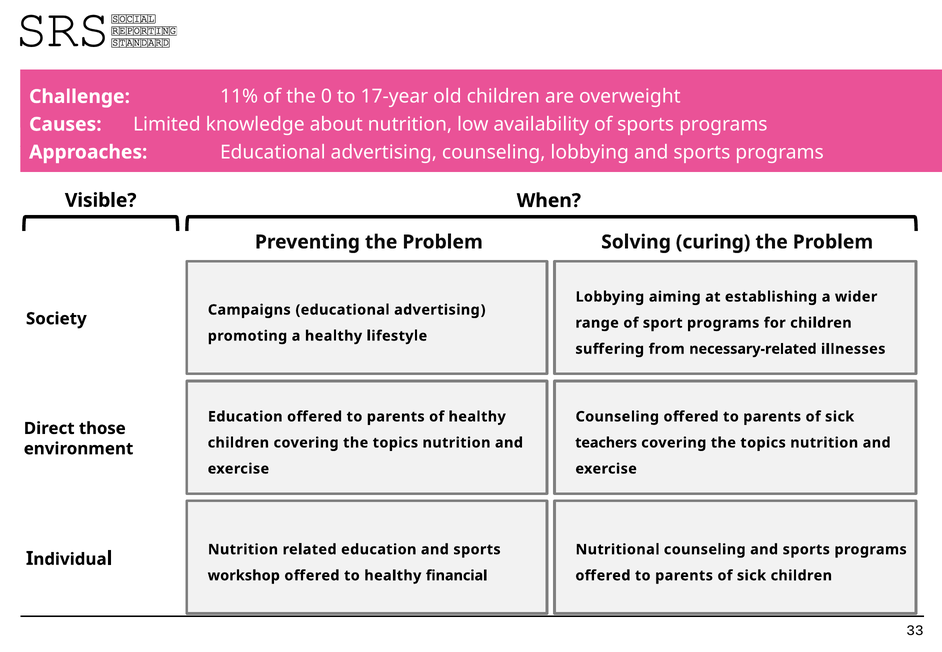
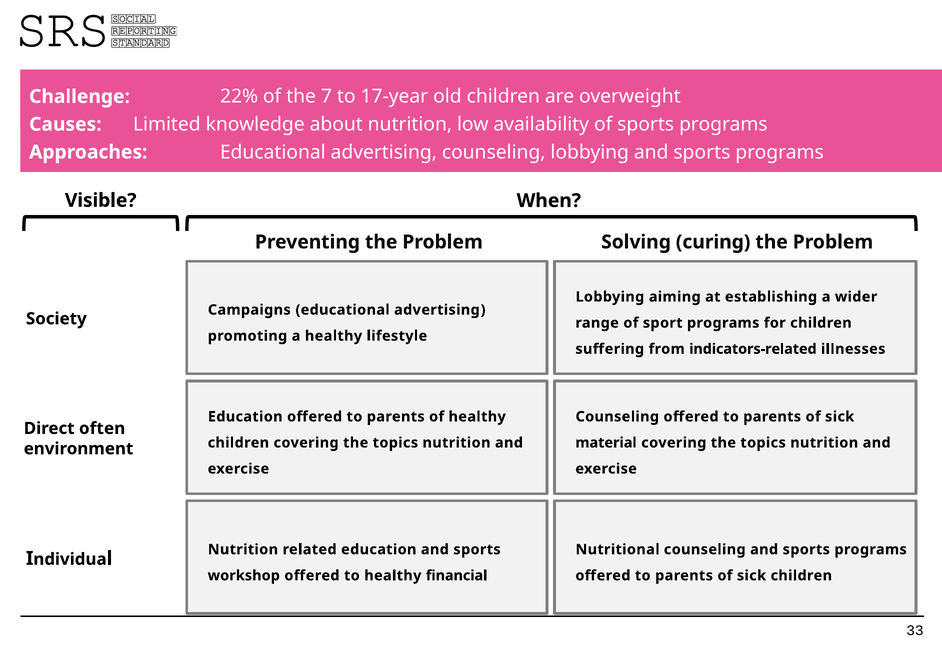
11%: 11% -> 22%
0: 0 -> 7
necessary-related: necessary-related -> indicators-related
those: those -> often
teachers: teachers -> material
